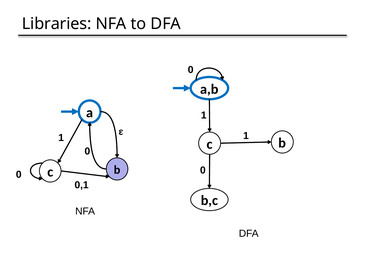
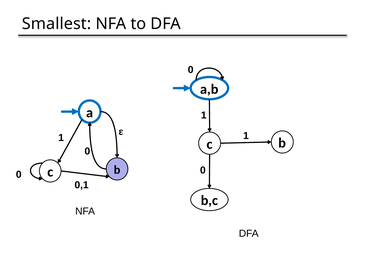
Libraries: Libraries -> Smallest
